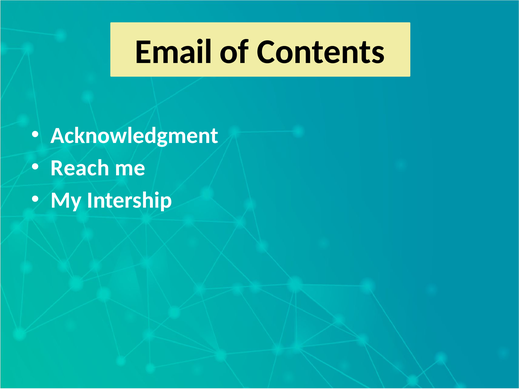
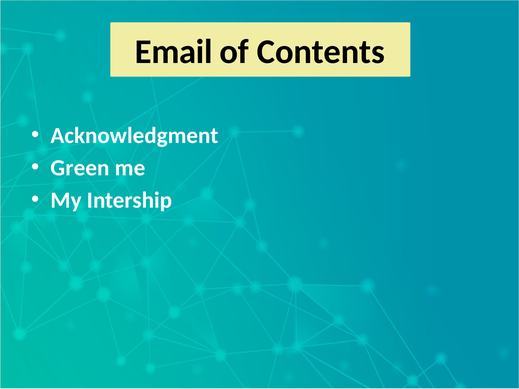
Reach: Reach -> Green
